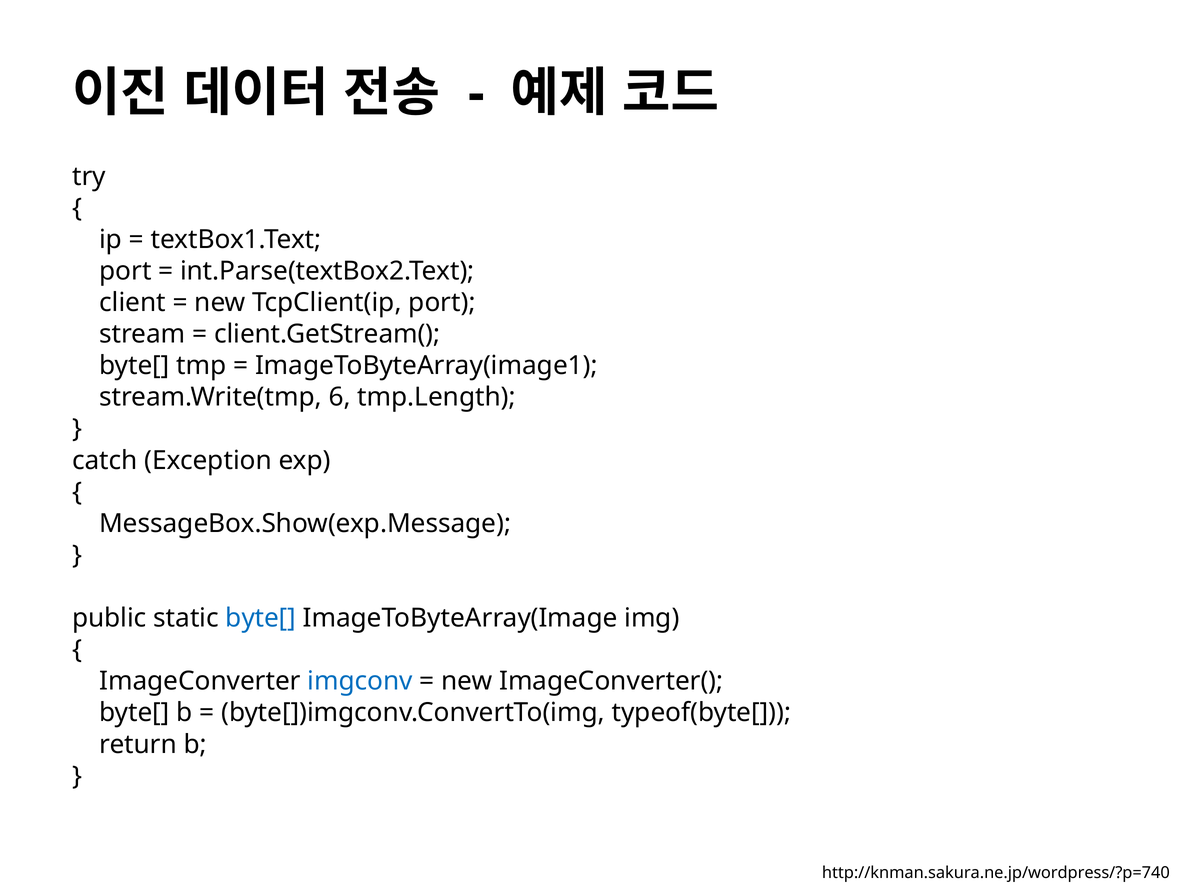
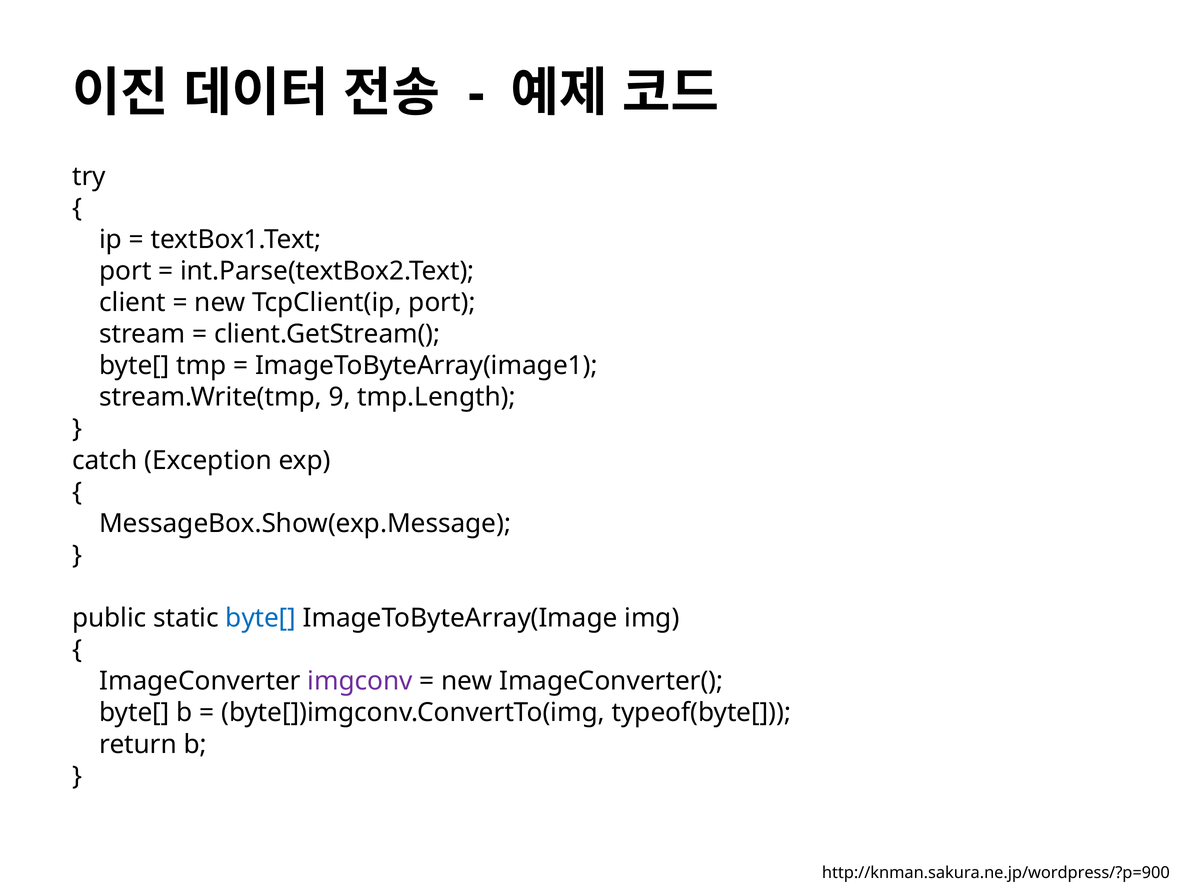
6: 6 -> 9
imgconv colour: blue -> purple
http://knman.sakura.ne.jp/wordpress/?p=740: http://knman.sakura.ne.jp/wordpress/?p=740 -> http://knman.sakura.ne.jp/wordpress/?p=900
